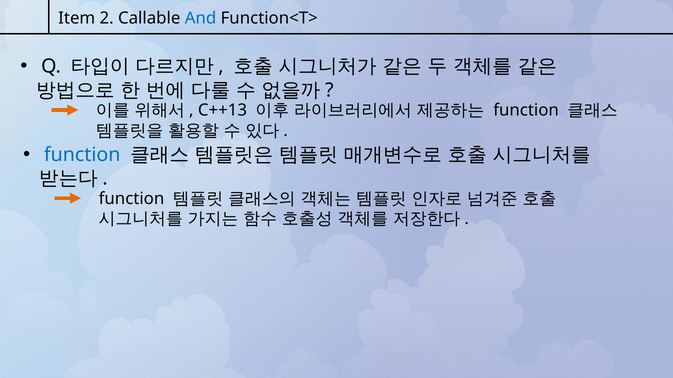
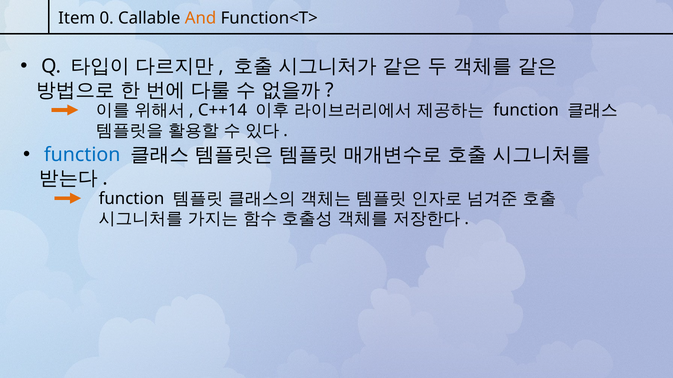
2: 2 -> 0
And colour: blue -> orange
C++13: C++13 -> C++14
